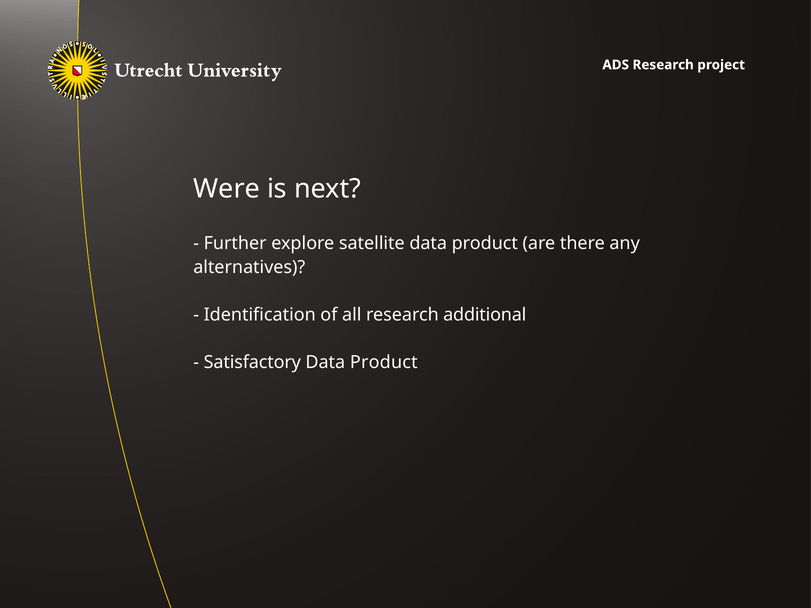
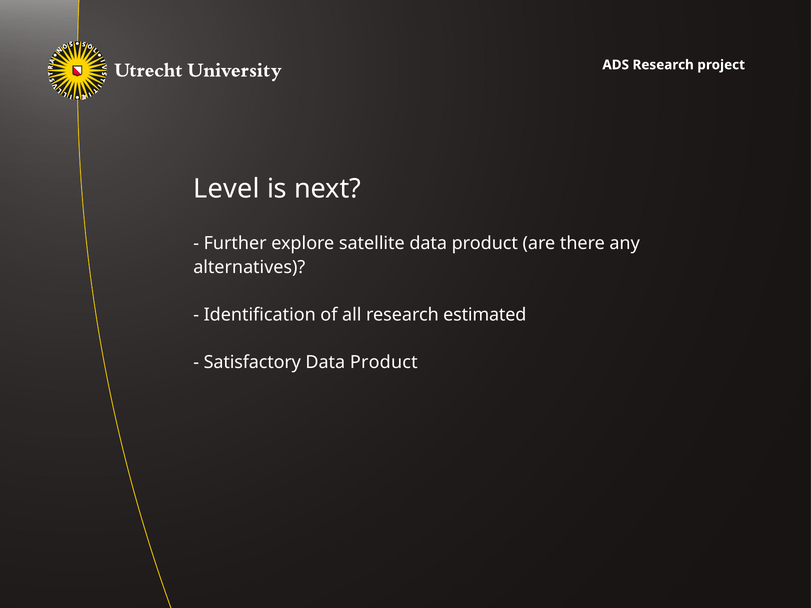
Were: Were -> Level
additional: additional -> estimated
